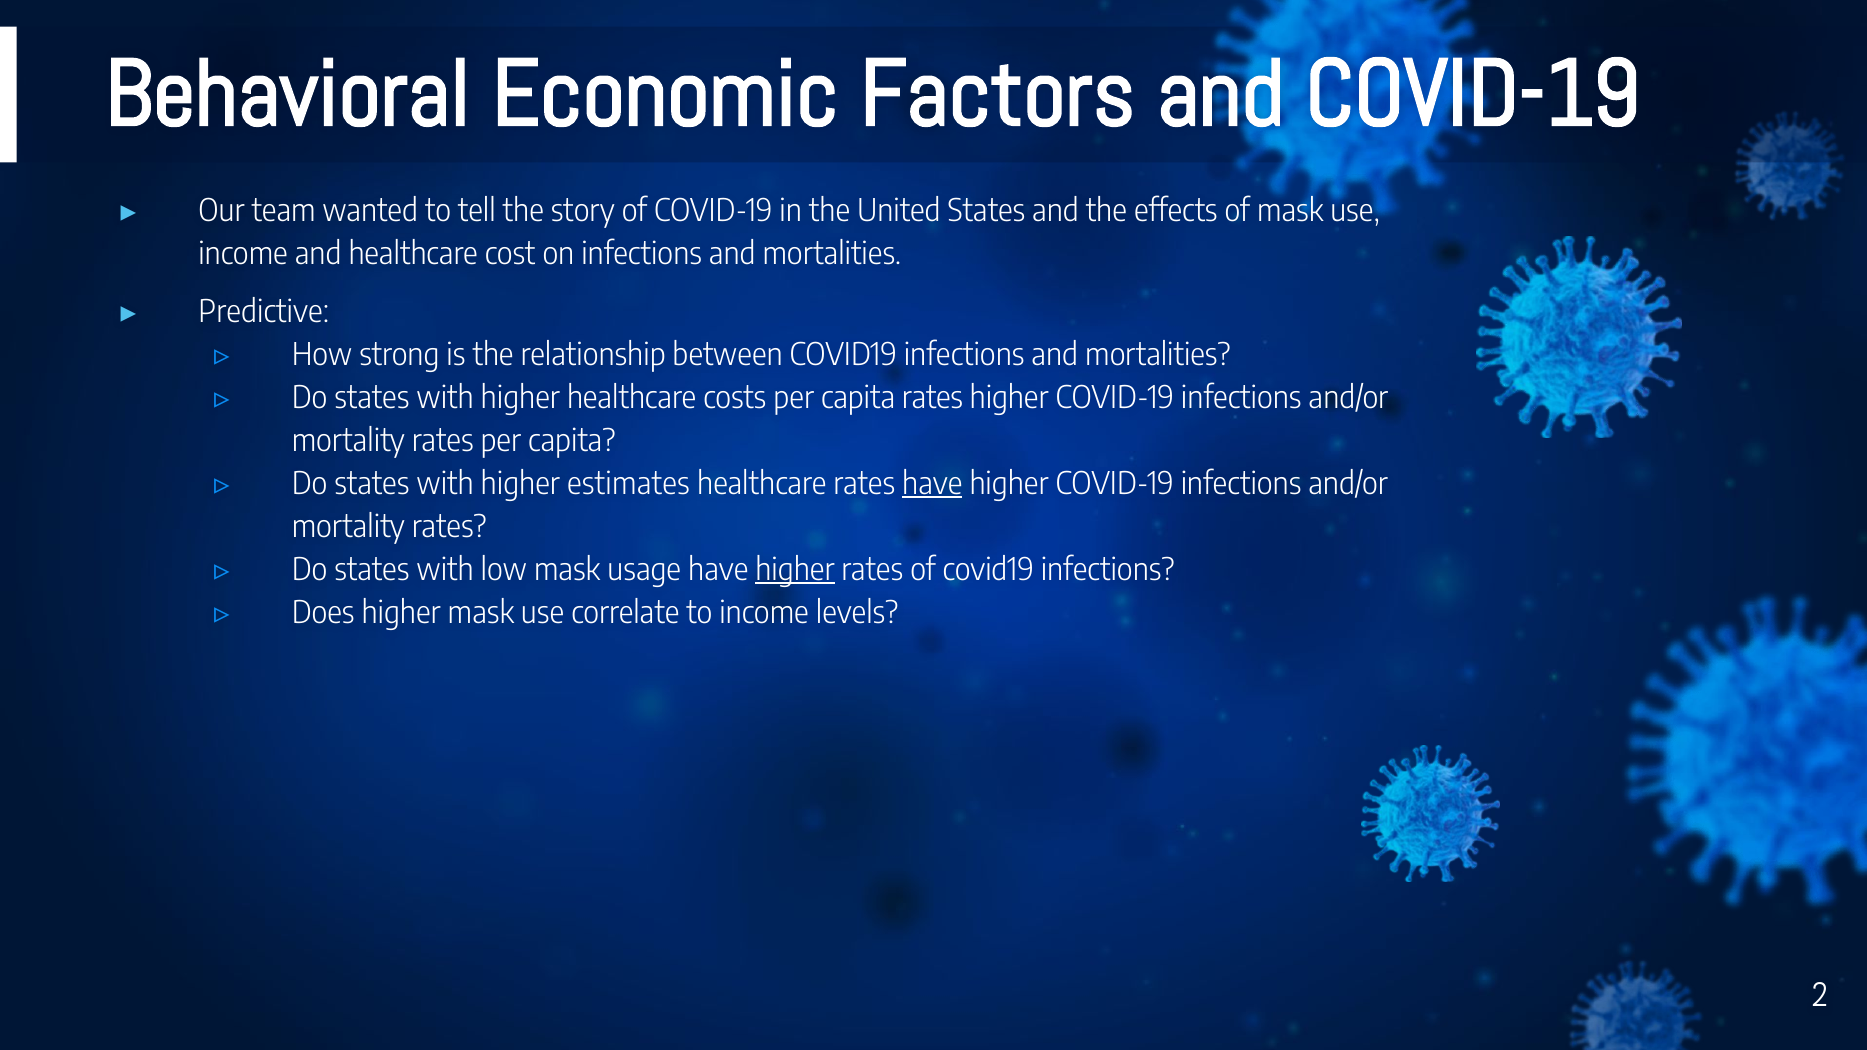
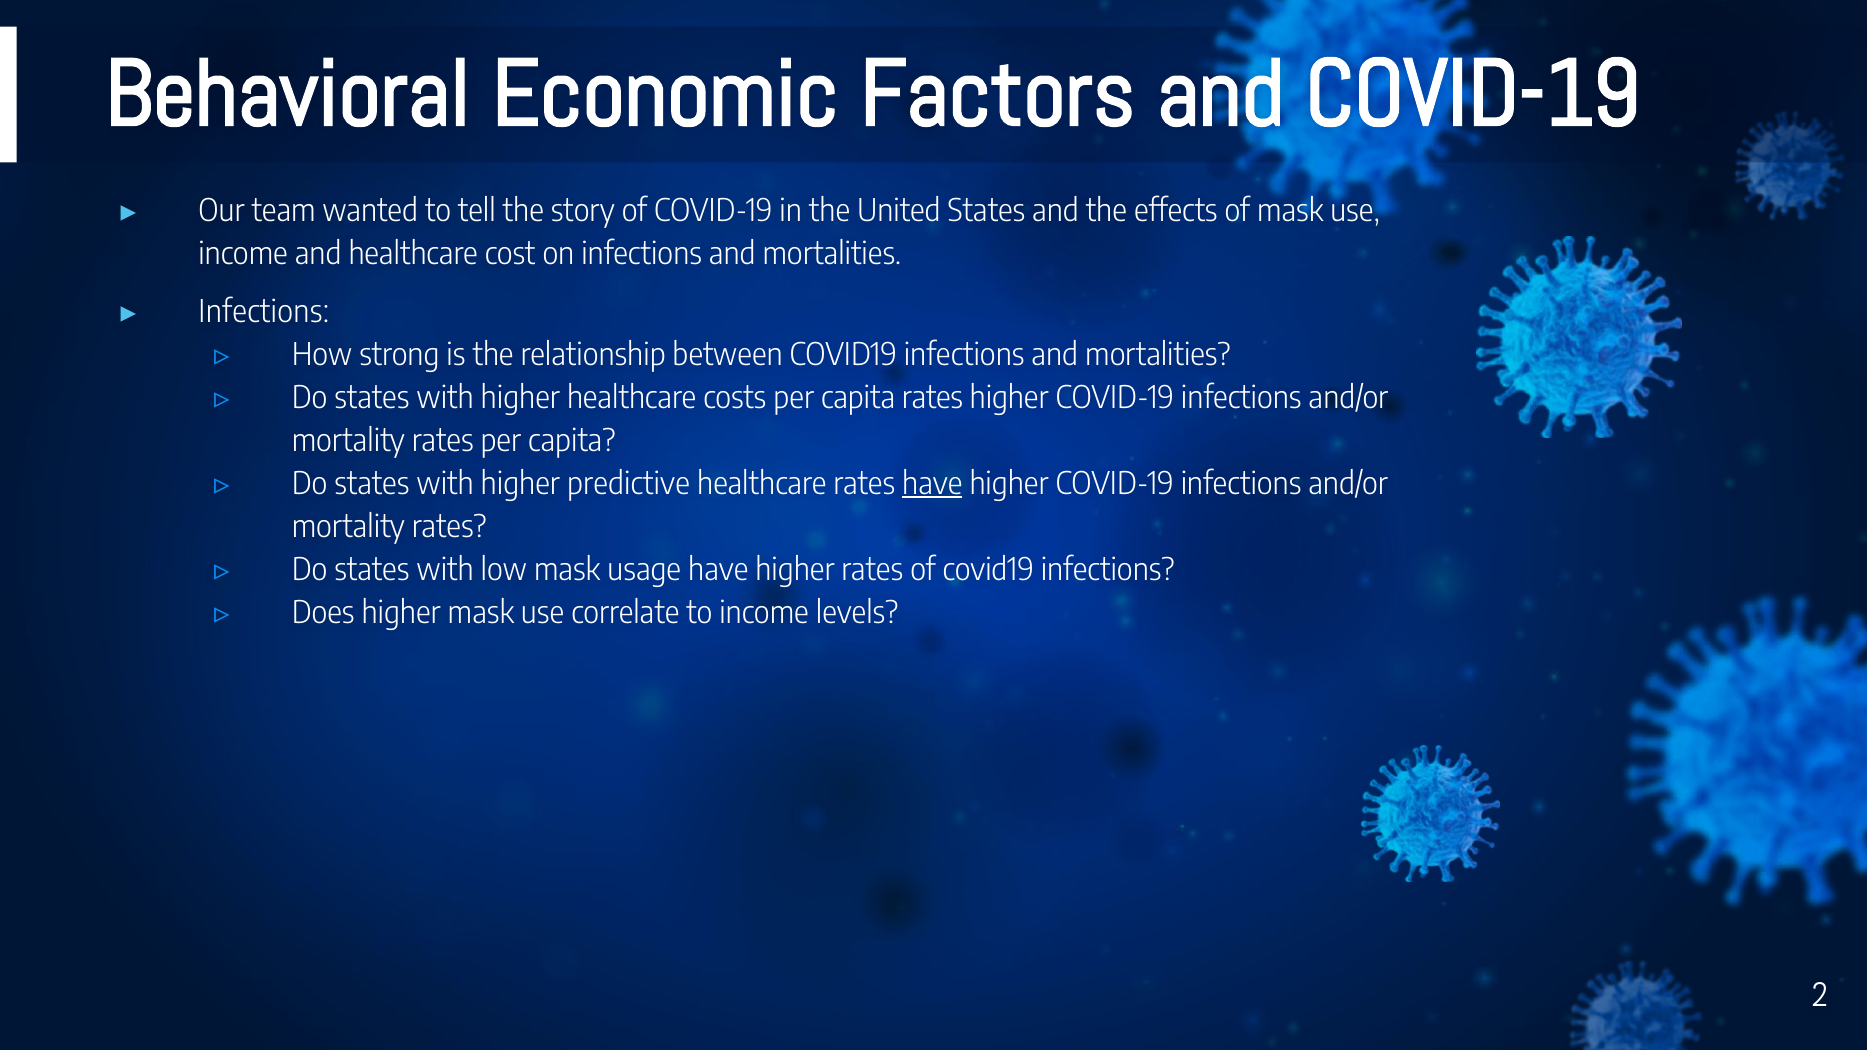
Predictive at (264, 312): Predictive -> Infections
estimates: estimates -> predictive
higher at (795, 570) underline: present -> none
